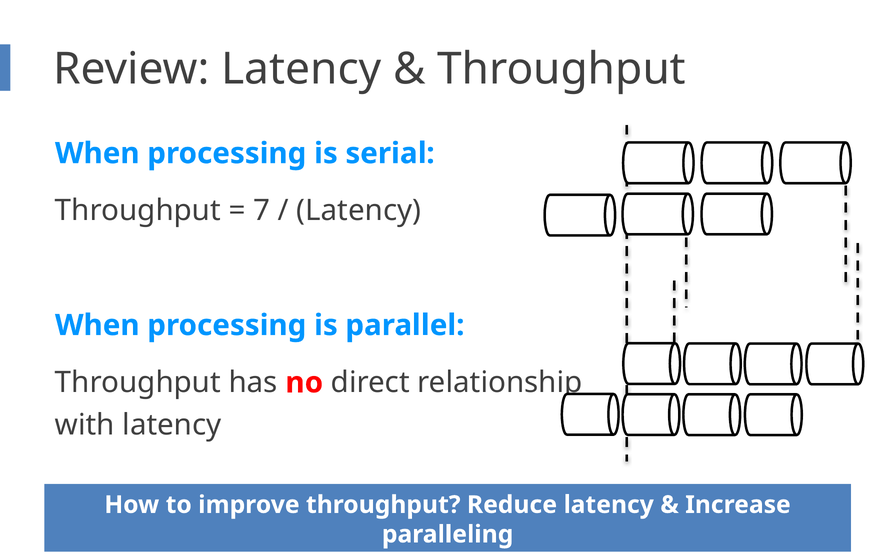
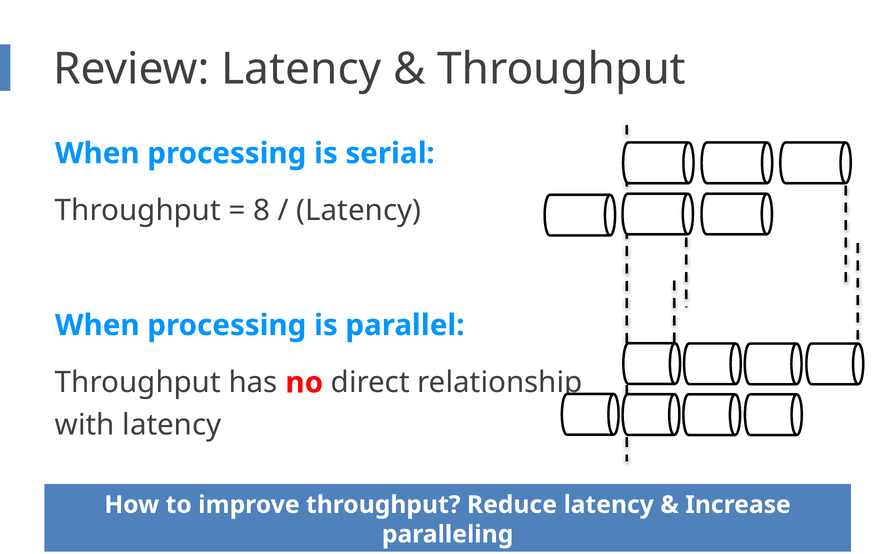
7: 7 -> 8
